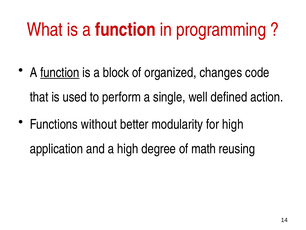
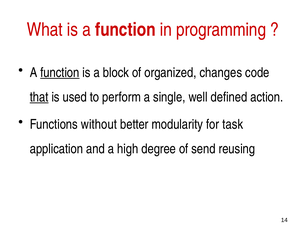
that underline: none -> present
for high: high -> task
math: math -> send
